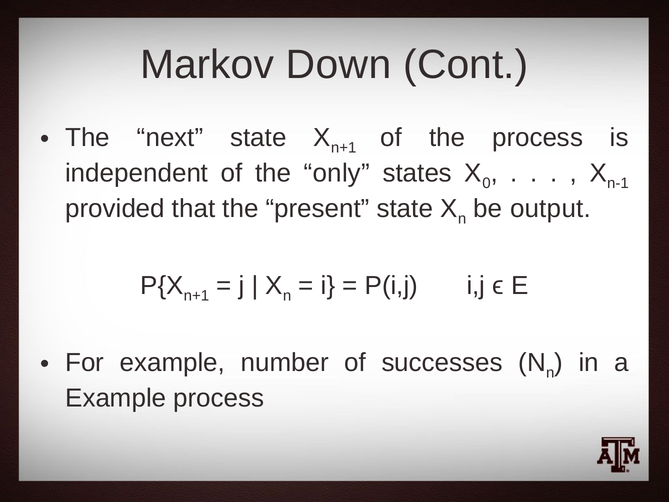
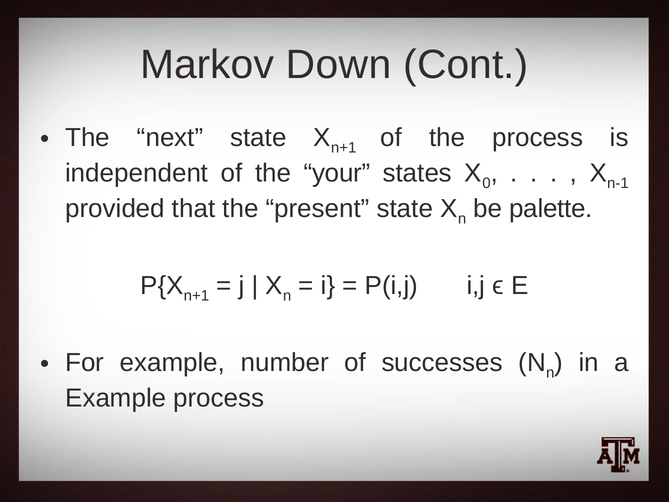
only: only -> your
output: output -> palette
